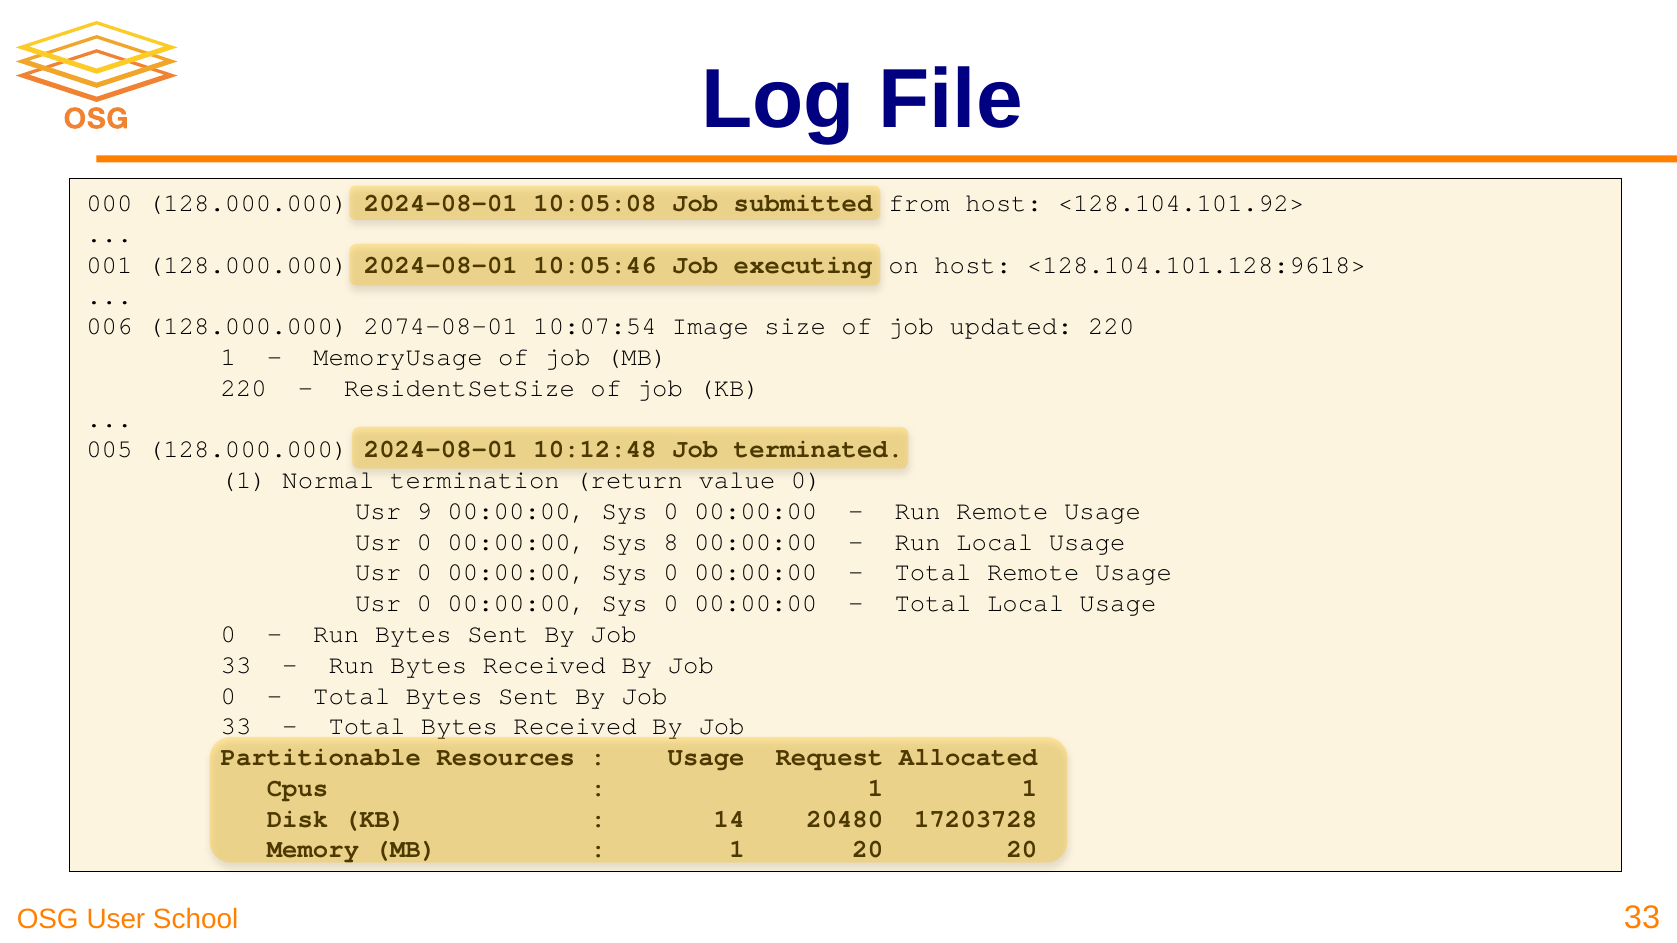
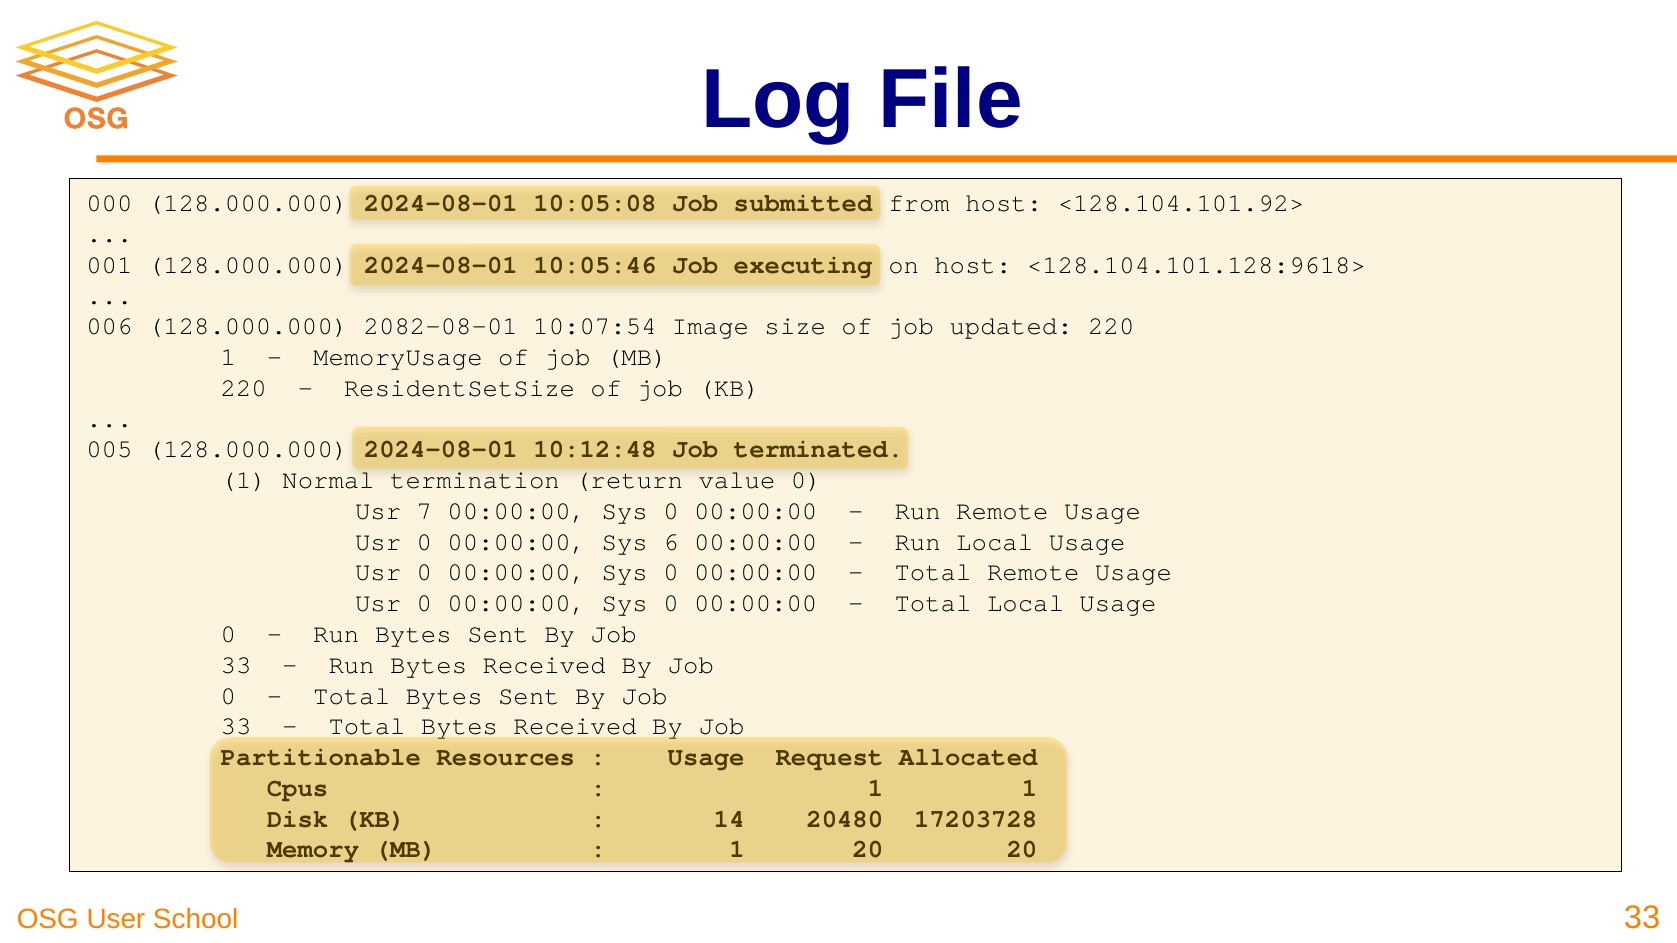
2074-08-01: 2074-08-01 -> 2082-08-01
9: 9 -> 7
8: 8 -> 6
